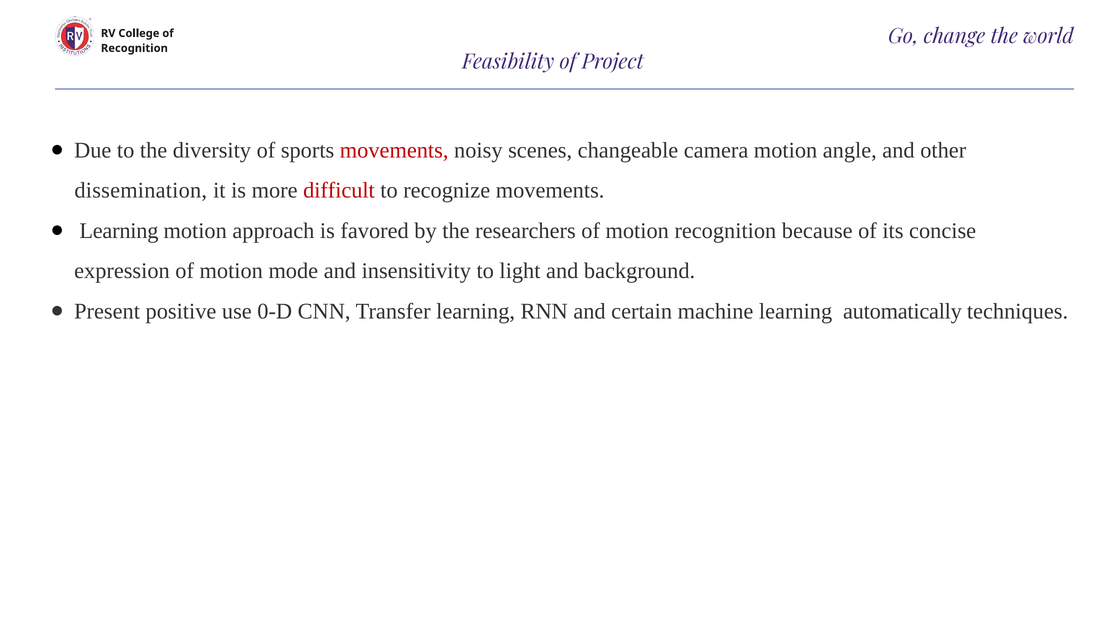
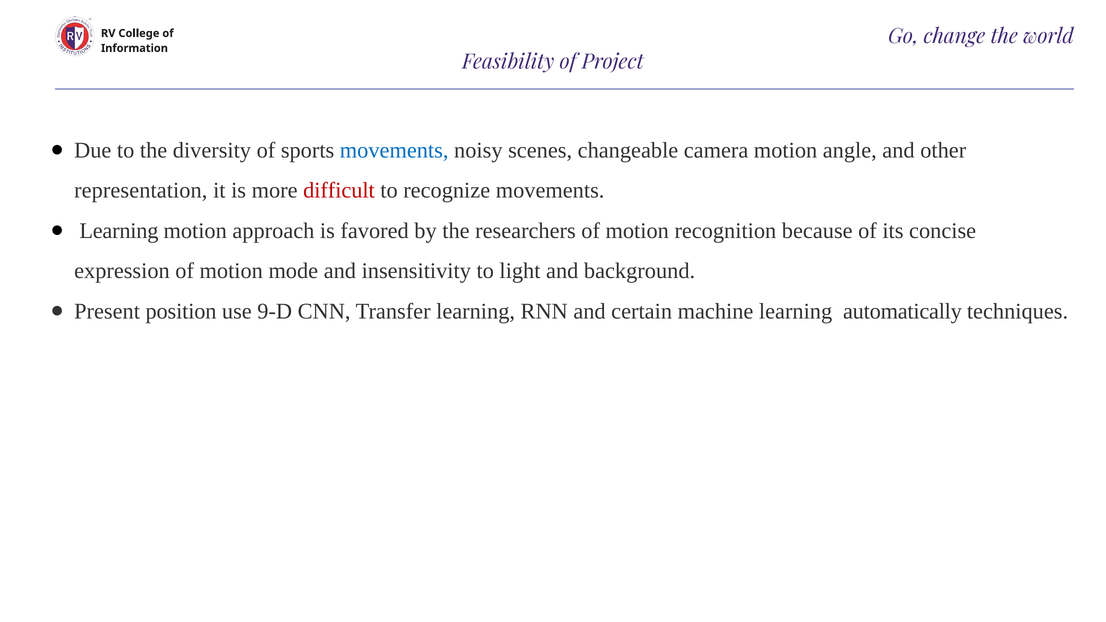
Recognition at (134, 48): Recognition -> Information
movements at (394, 150) colour: red -> blue
dissemination: dissemination -> representation
positive: positive -> position
0-D: 0-D -> 9-D
